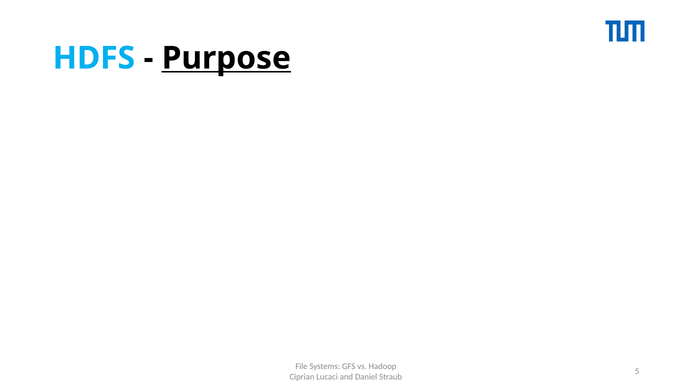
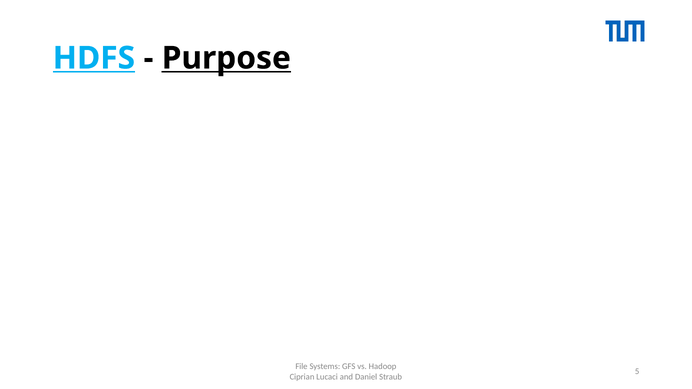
HDFS underline: none -> present
